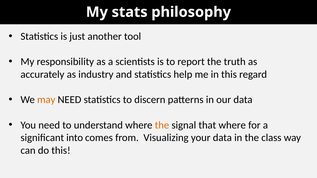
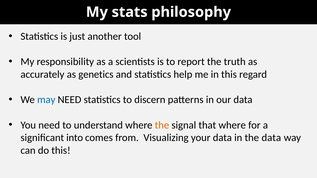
industry: industry -> genetics
may colour: orange -> blue
the class: class -> data
